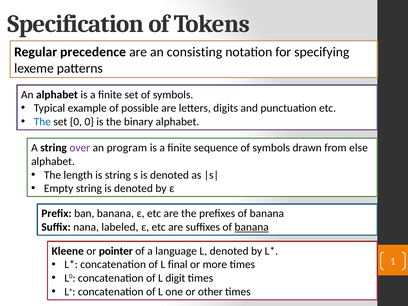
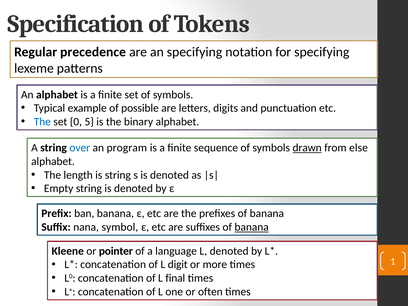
an consisting: consisting -> specifying
0 0: 0 -> 5
over colour: purple -> blue
drawn underline: none -> present
labeled: labeled -> symbol
final: final -> digit
digit: digit -> final
other: other -> often
